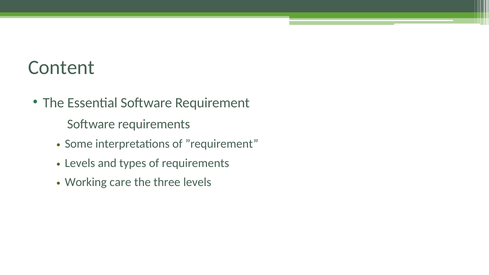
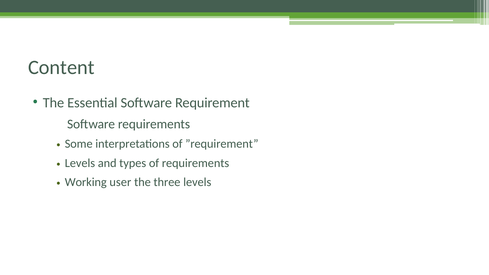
care: care -> user
